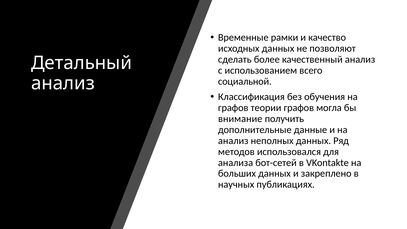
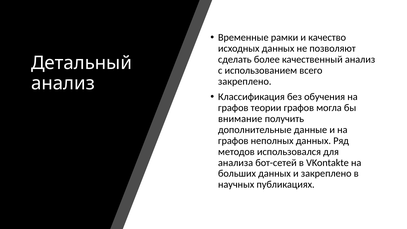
социальной at (245, 81): социальной -> закреплено
анализ at (233, 141): анализ -> графов
